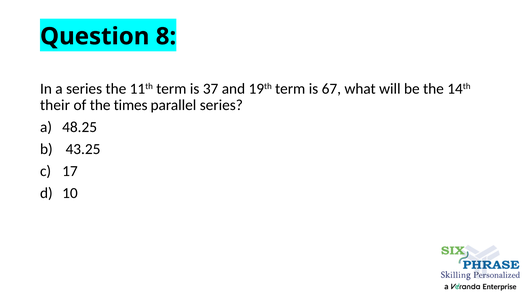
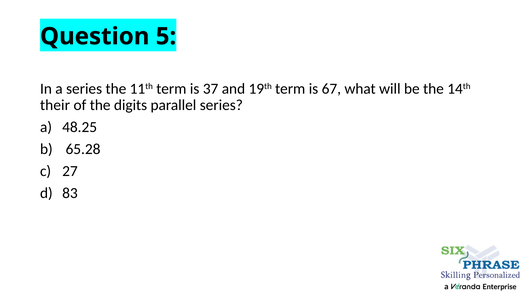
8: 8 -> 5
times: times -> digits
43.25: 43.25 -> 65.28
17: 17 -> 27
10: 10 -> 83
